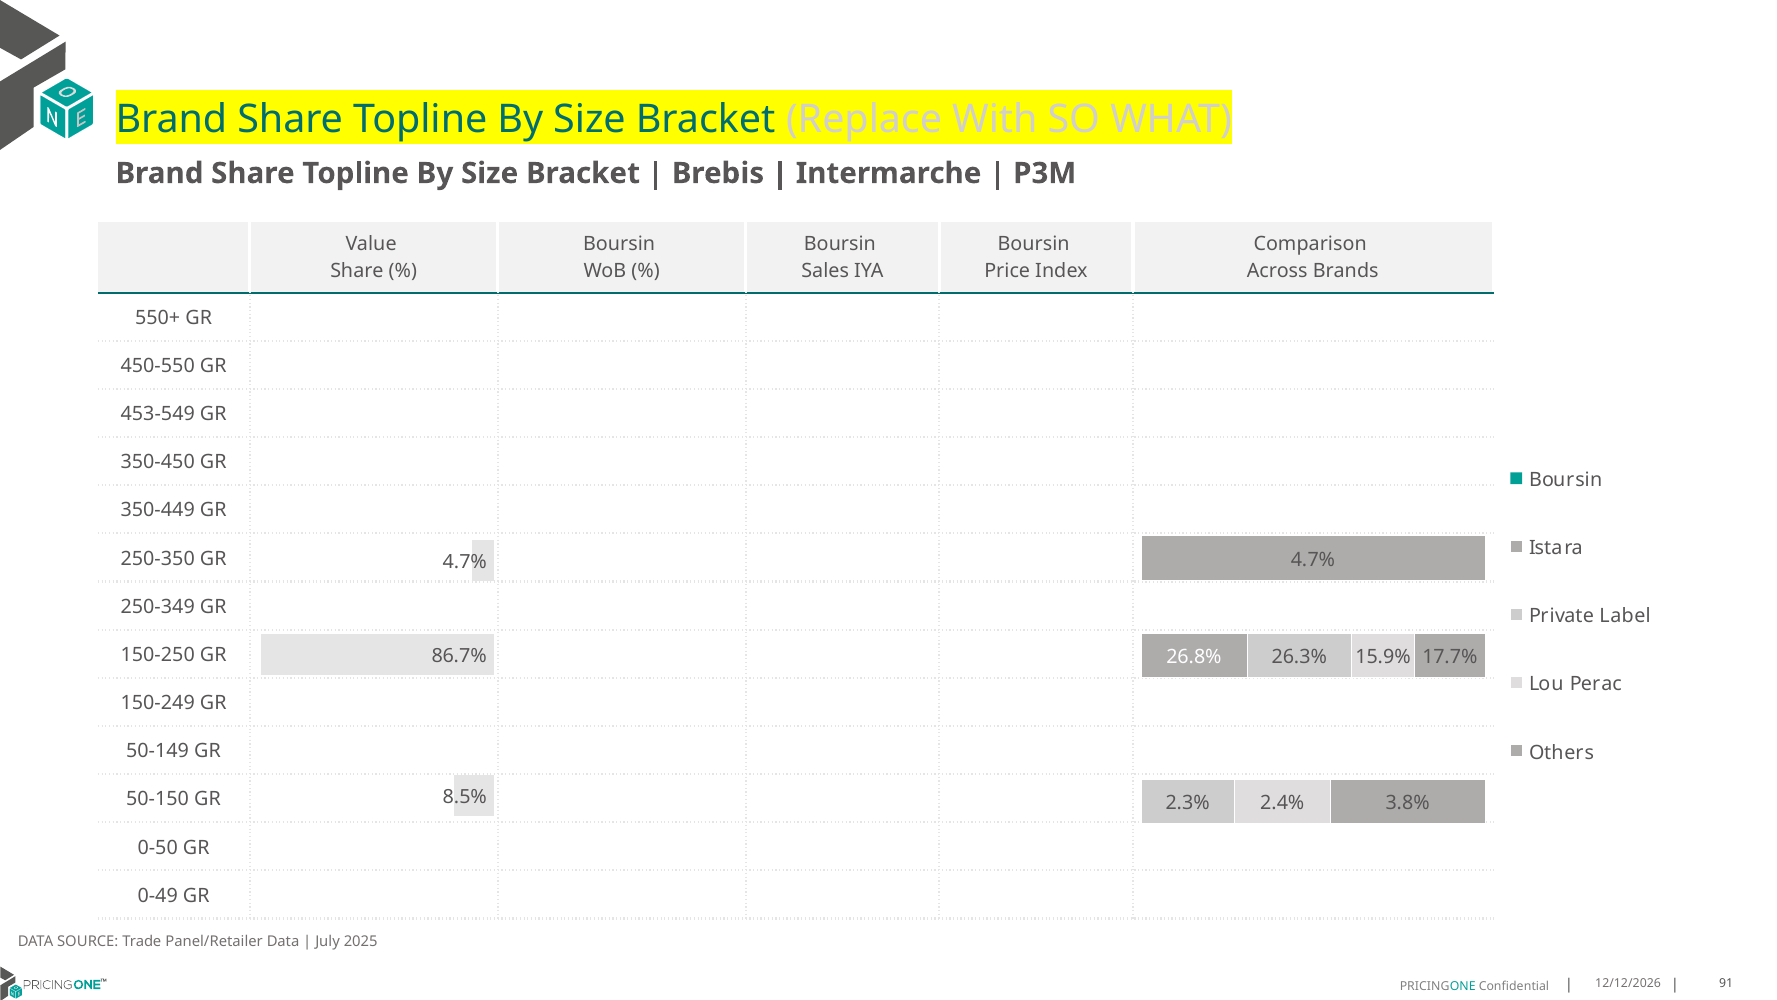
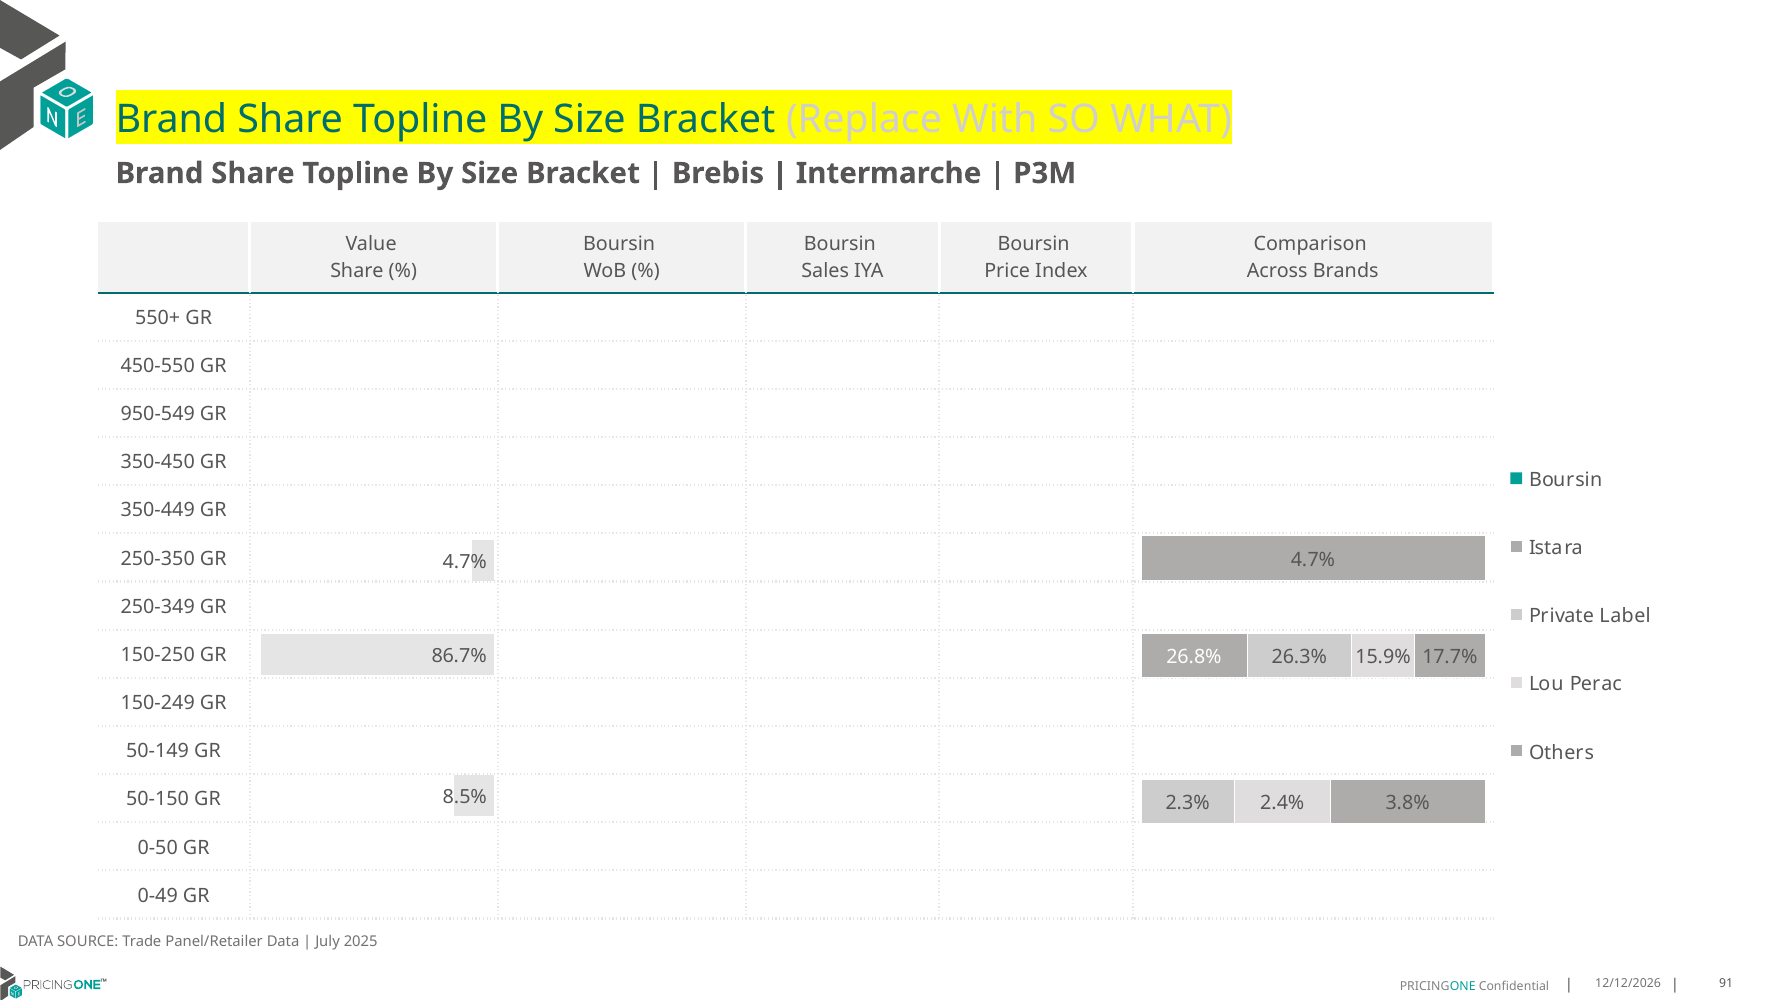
453-549: 453-549 -> 950-549
